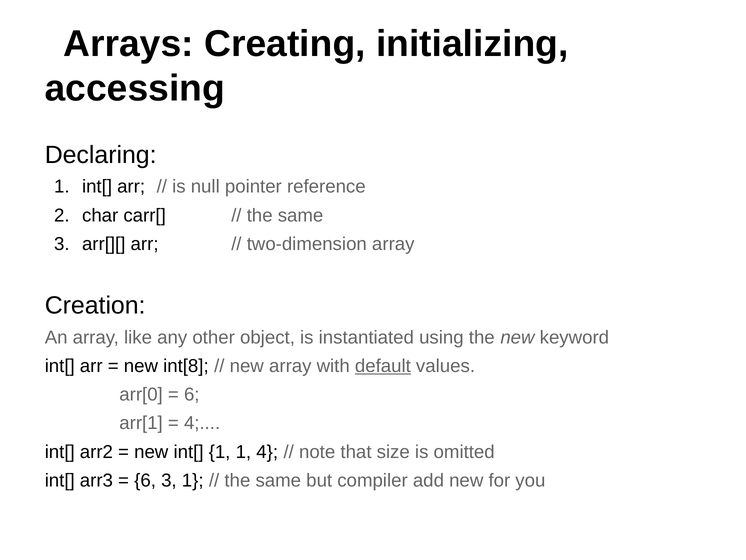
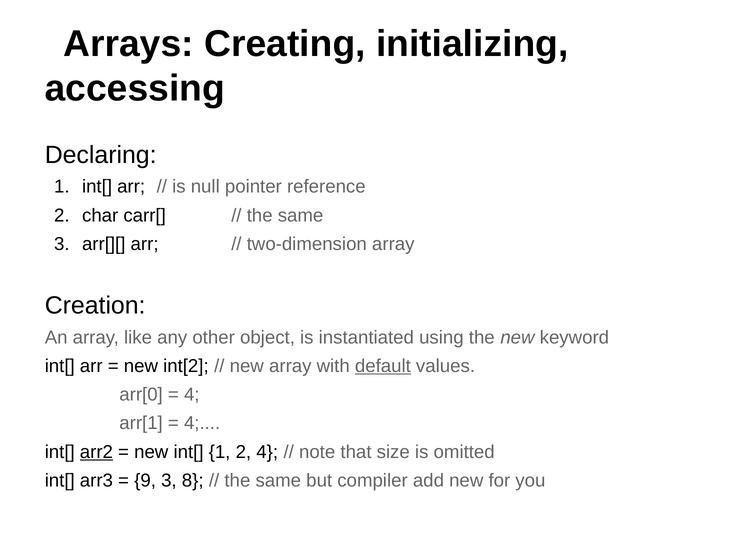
int[8: int[8 -> int[2
6 at (192, 394): 6 -> 4
arr2 underline: none -> present
1 1: 1 -> 2
6 at (145, 480): 6 -> 9
3 1: 1 -> 8
